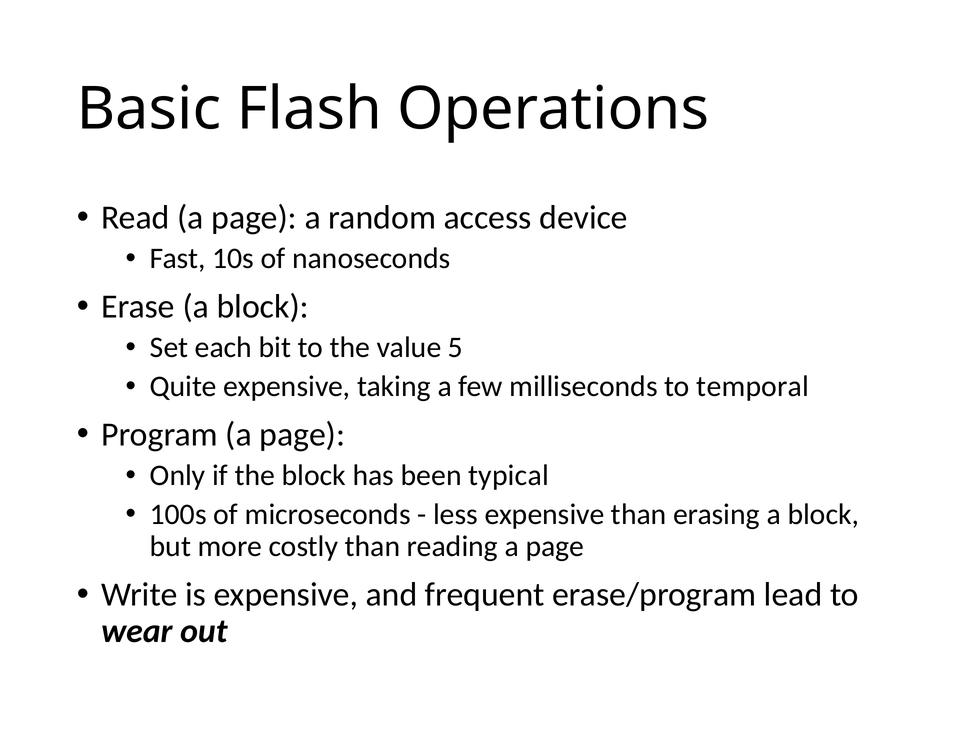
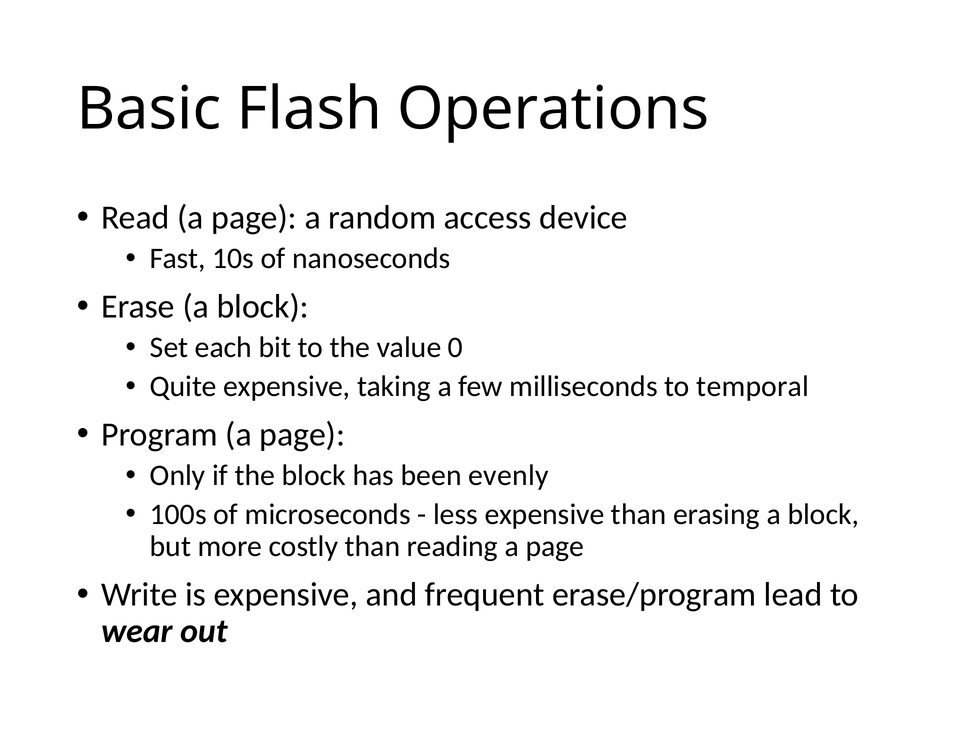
5: 5 -> 0
typical: typical -> evenly
